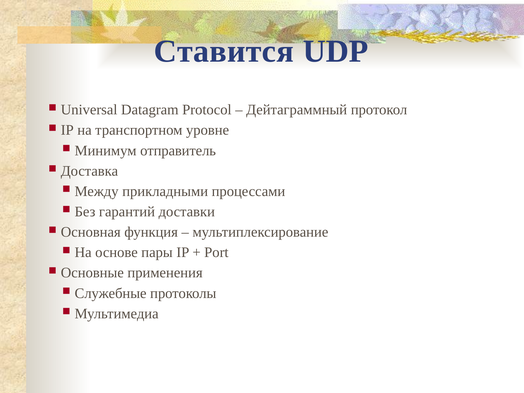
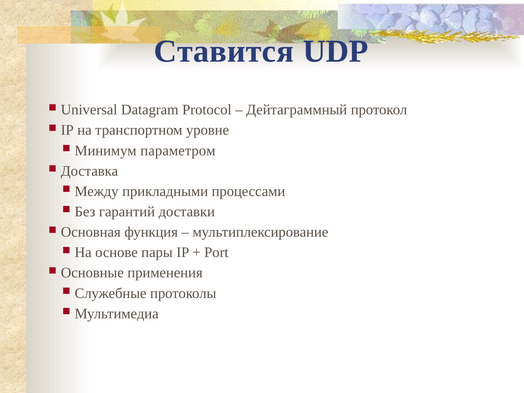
отправитель: отправитель -> параметром
